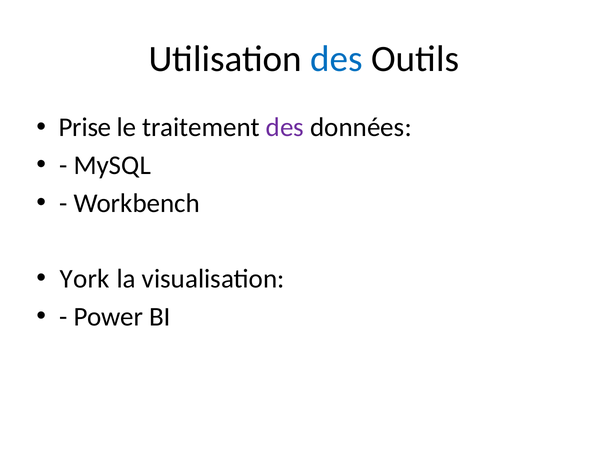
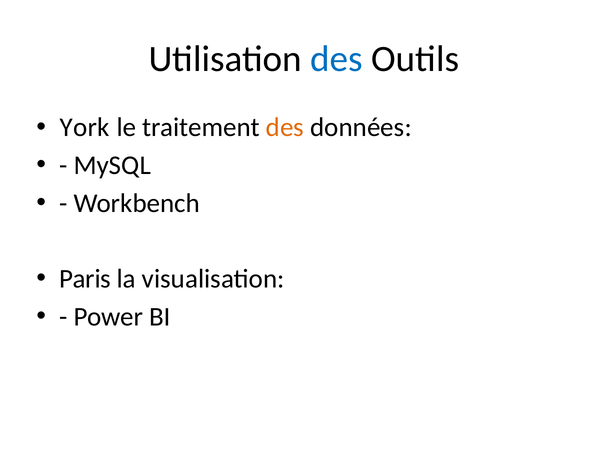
Prise: Prise -> York
des at (285, 128) colour: purple -> orange
York: York -> Paris
